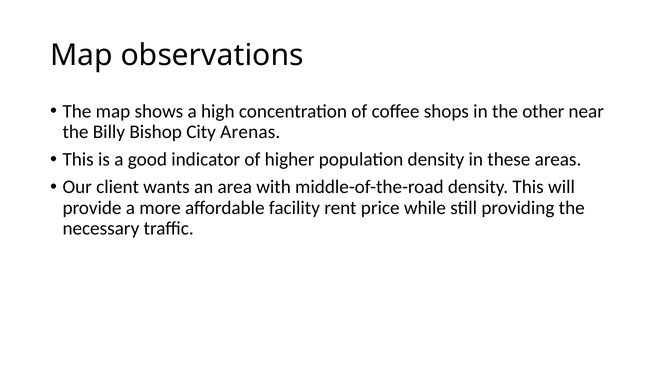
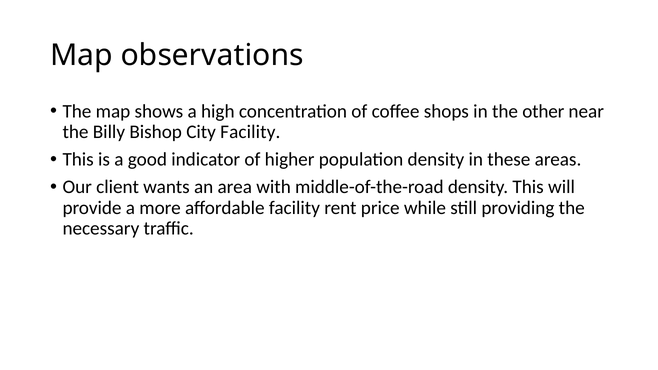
City Arenas: Arenas -> Facility
